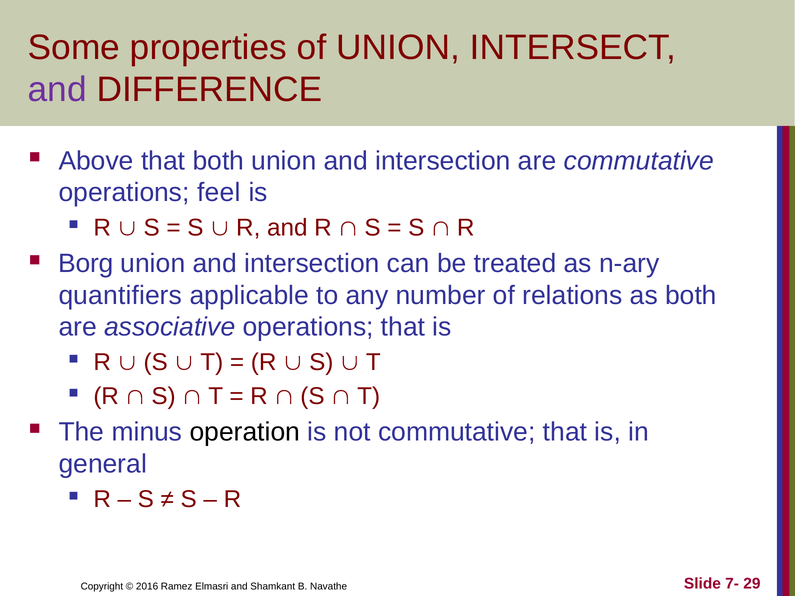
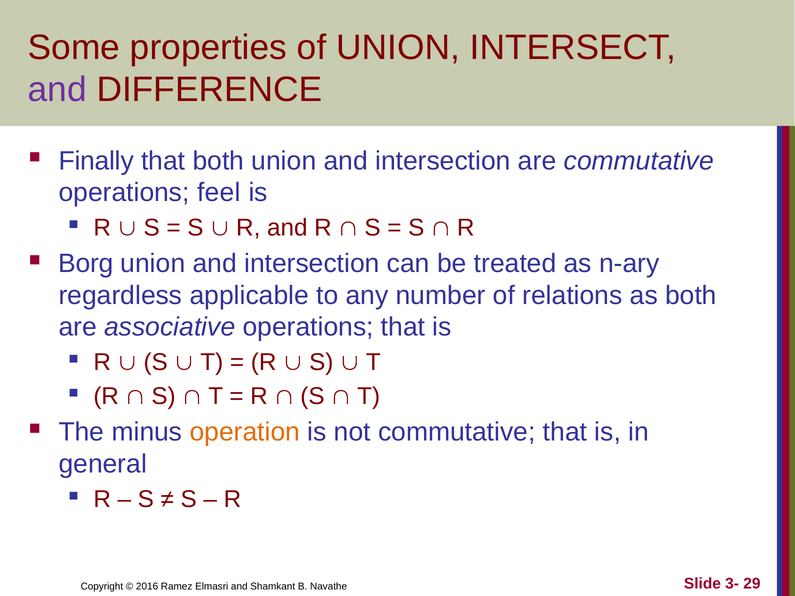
Above: Above -> Finally
quantifiers: quantifiers -> regardless
operation colour: black -> orange
7-: 7- -> 3-
